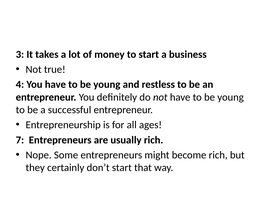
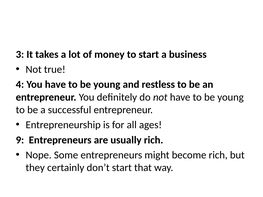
7: 7 -> 9
